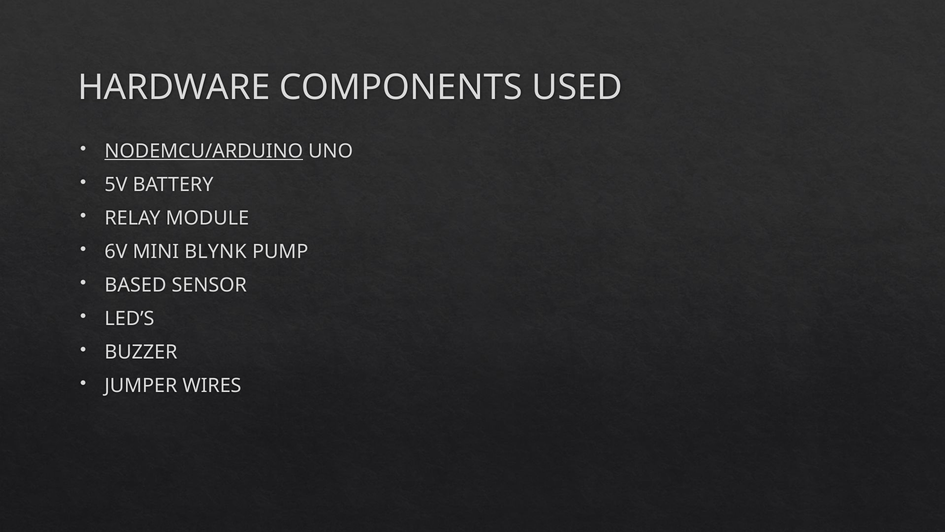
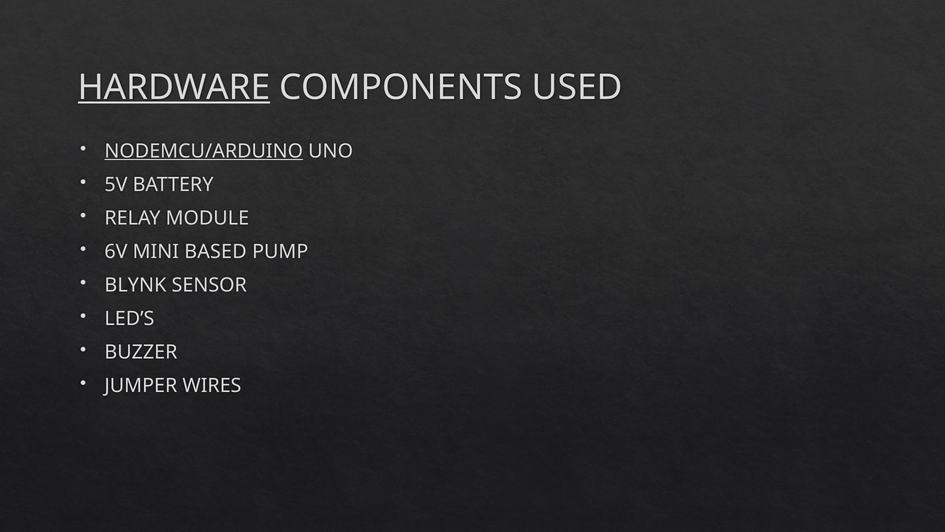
HARDWARE underline: none -> present
BLYNK: BLYNK -> BASED
BASED: BASED -> BLYNK
